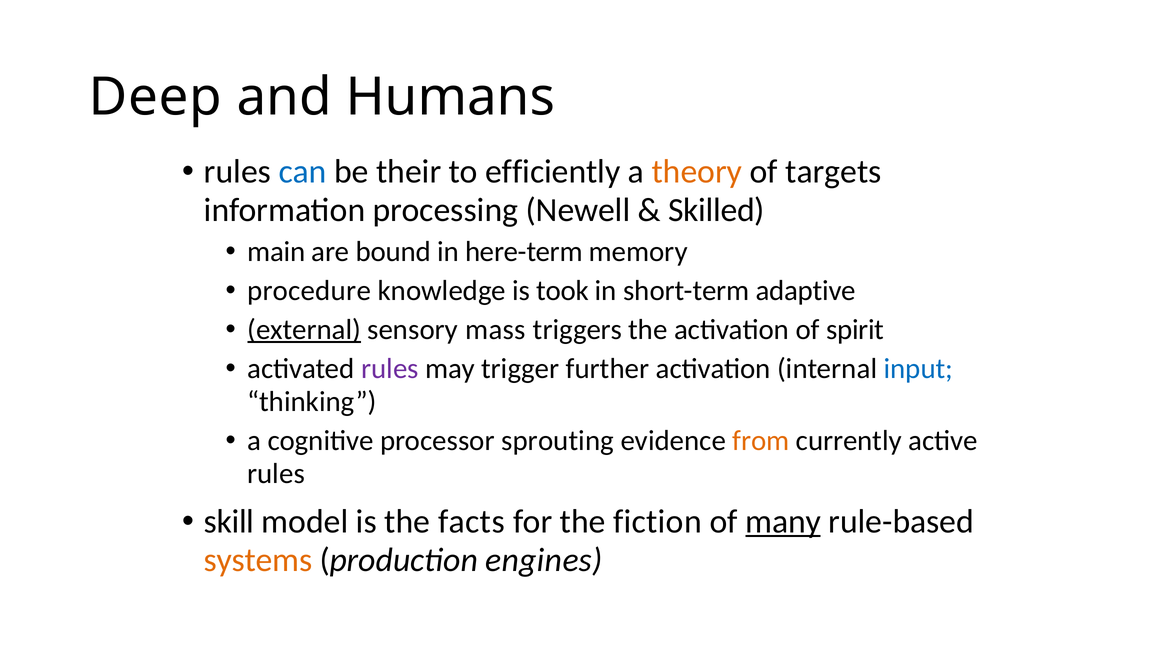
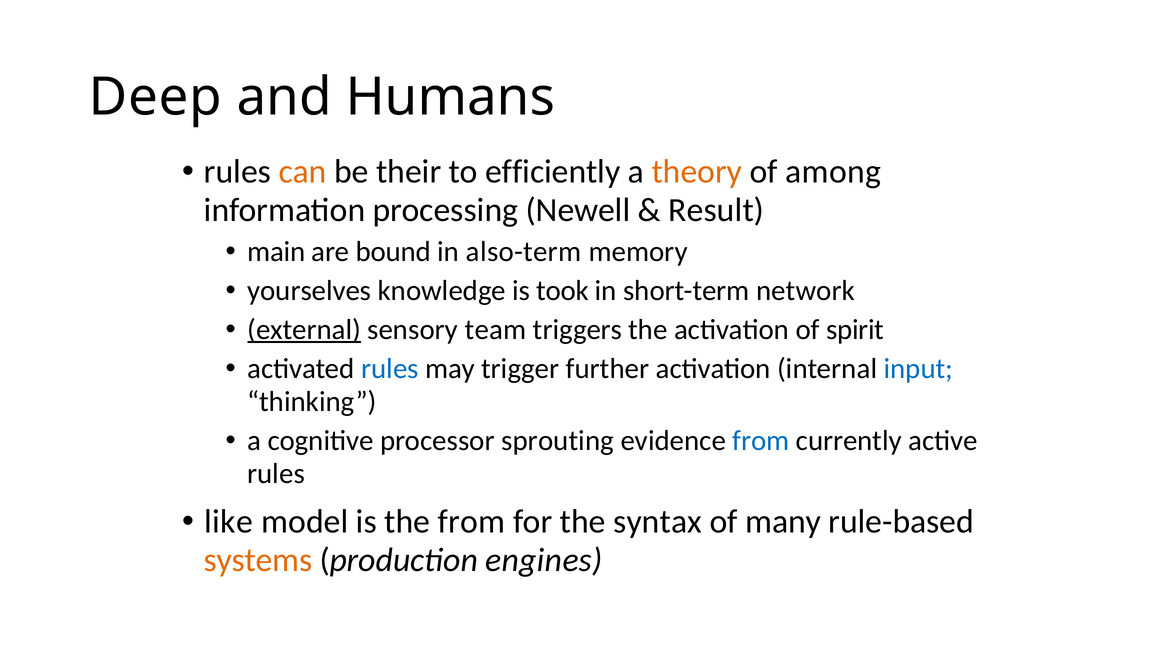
can colour: blue -> orange
targets: targets -> among
Skilled: Skilled -> Result
here-term: here-term -> also-term
procedure: procedure -> yourselves
adaptive: adaptive -> network
mass: mass -> team
rules at (390, 368) colour: purple -> blue
from at (761, 440) colour: orange -> blue
skill: skill -> like
the facts: facts -> from
fiction: fiction -> syntax
many underline: present -> none
